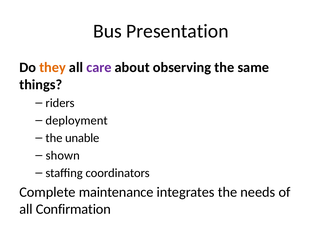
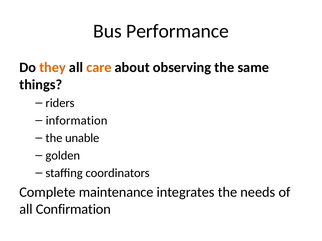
Presentation: Presentation -> Performance
care colour: purple -> orange
deployment: deployment -> information
shown: shown -> golden
